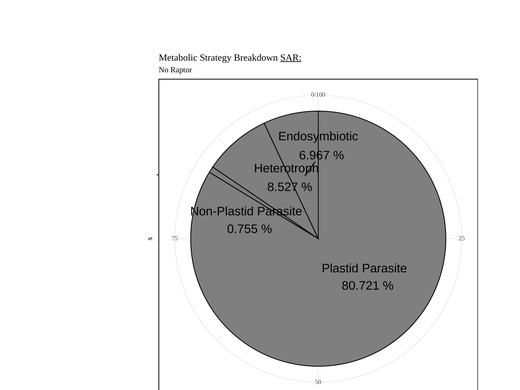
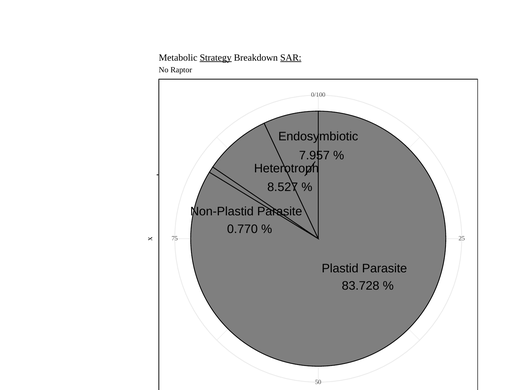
Strategy underline: none -> present
6.967: 6.967 -> 7.957
0.755: 0.755 -> 0.770
80.721: 80.721 -> 83.728
